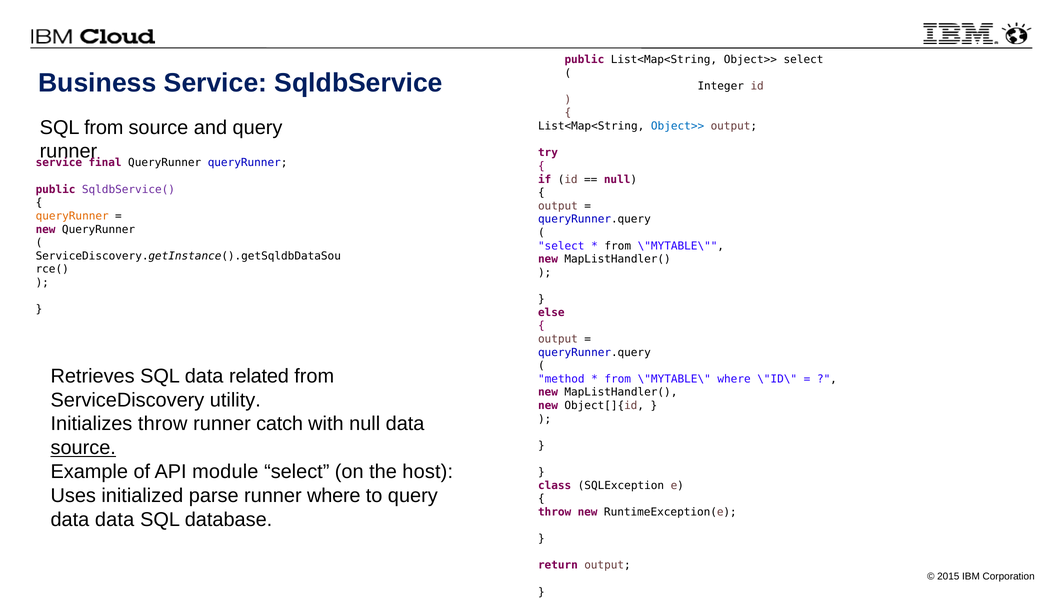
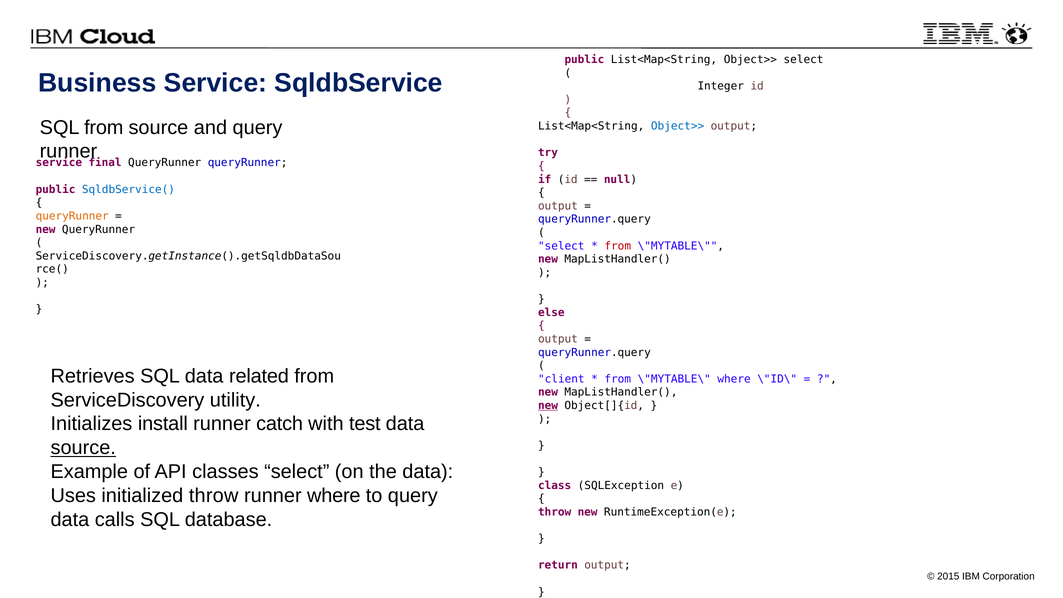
SqldbService( colour: purple -> blue
from at (618, 246) colour: black -> red
method: method -> client
new at (548, 406) underline: none -> present
throw at (163, 424): throw -> install
with null: null -> test
module: module -> classes
the host: host -> data
initialized parse: parse -> throw
data data: data -> calls
